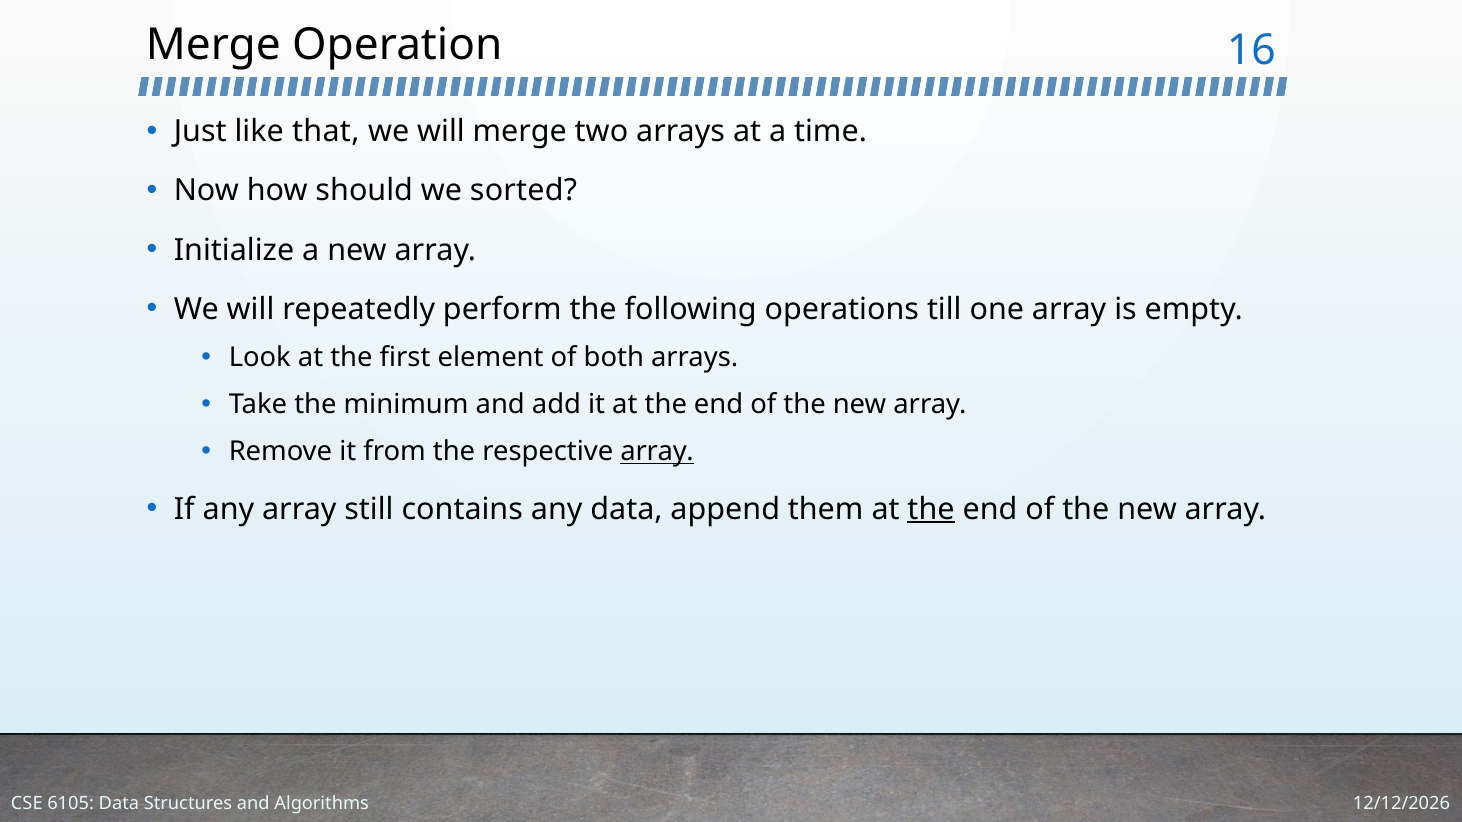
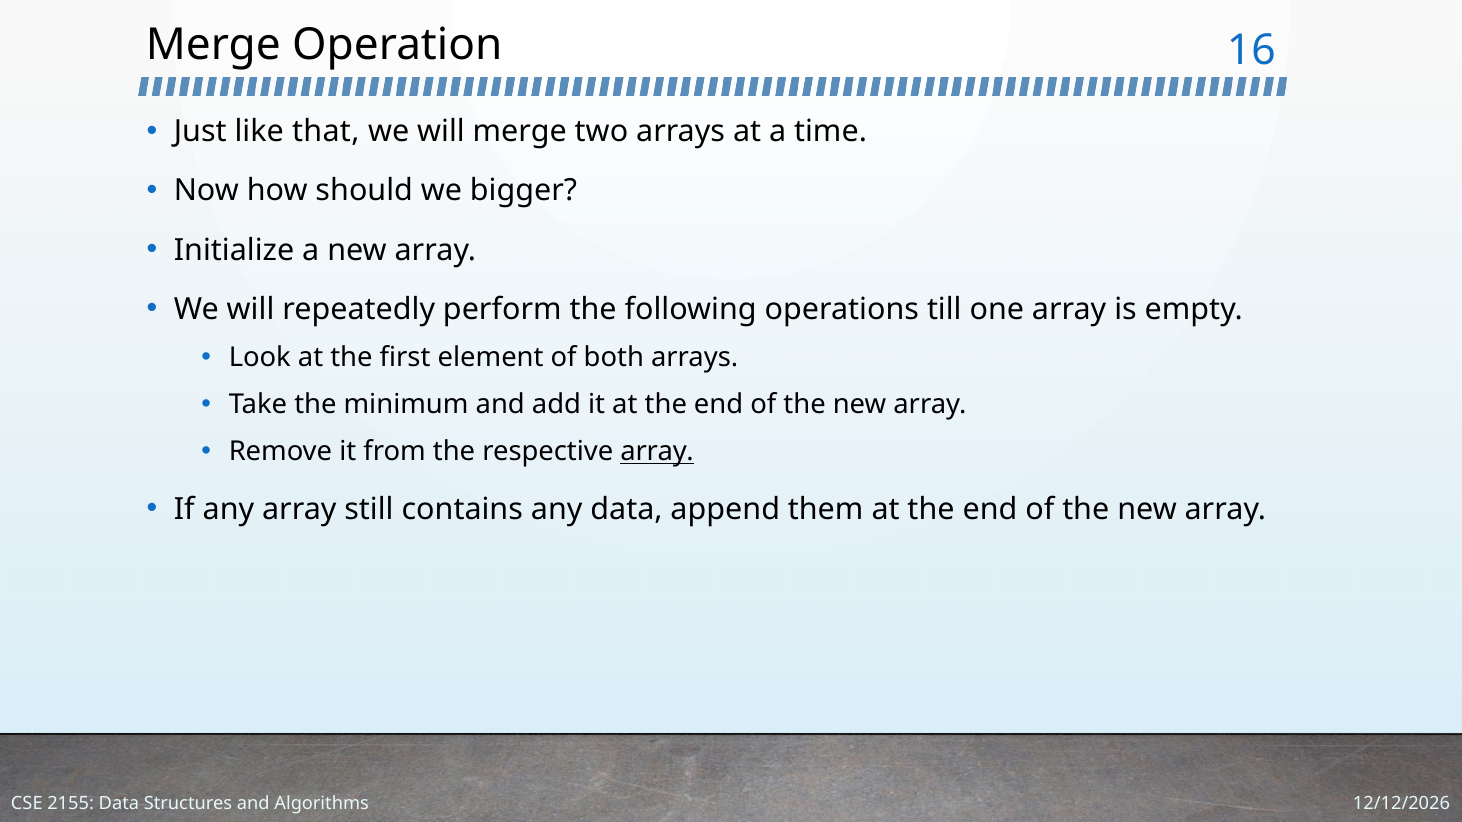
sorted: sorted -> bigger
the at (931, 509) underline: present -> none
6105: 6105 -> 2155
